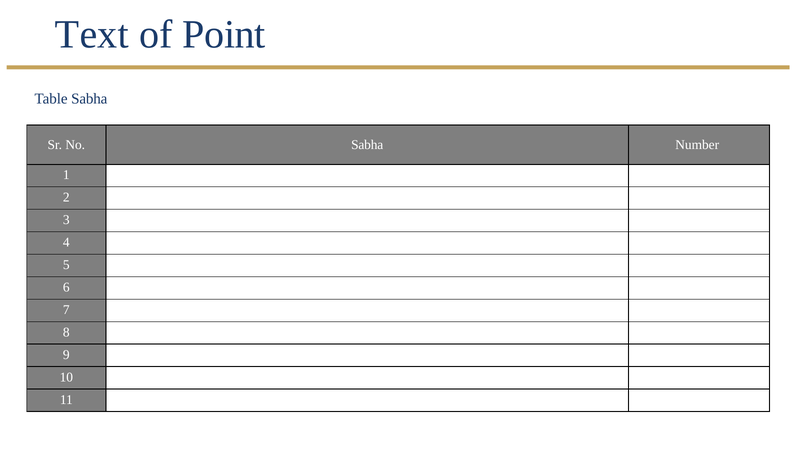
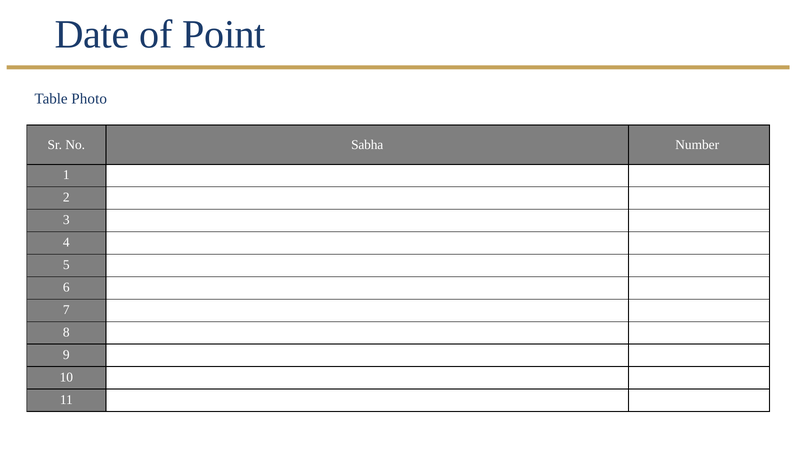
Text: Text -> Date
Table Sabha: Sabha -> Photo
